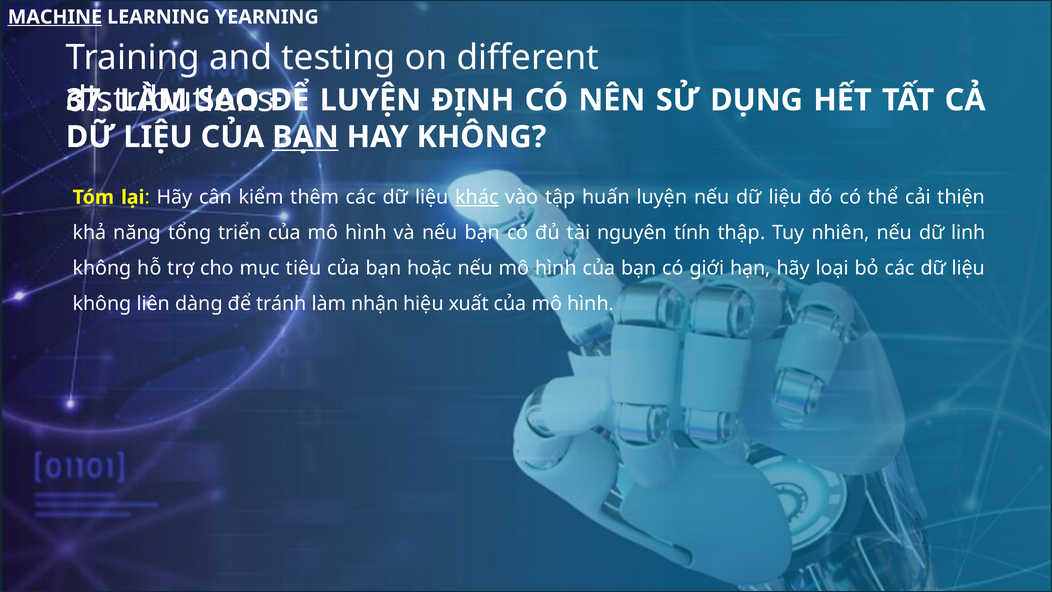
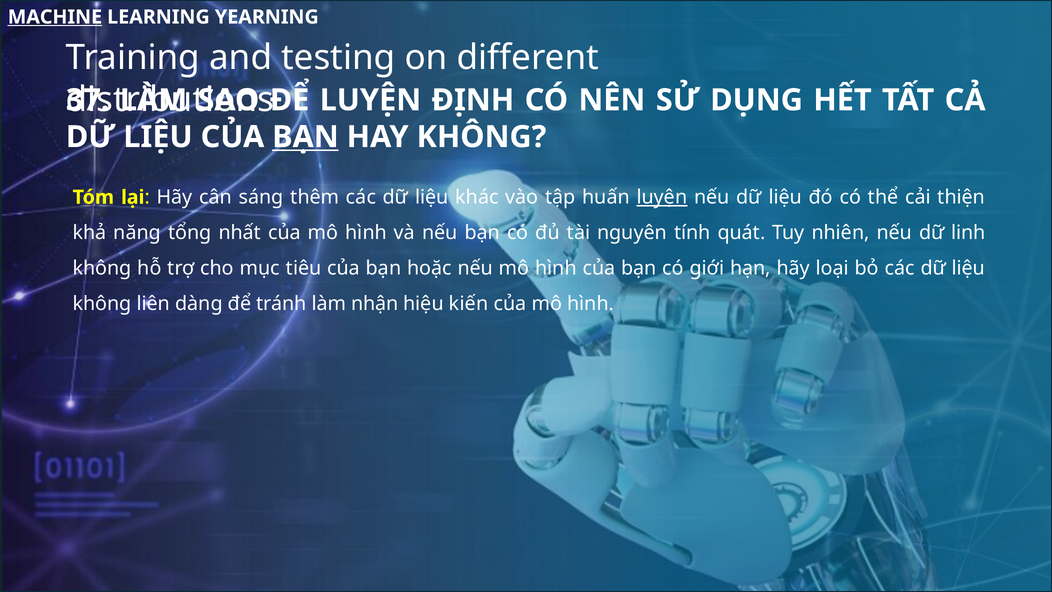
kiểm: kiểm -> sáng
khác underline: present -> none
luyện at (662, 197) underline: none -> present
triển: triển -> nhất
thập: thập -> quát
xuất: xuất -> kiến
